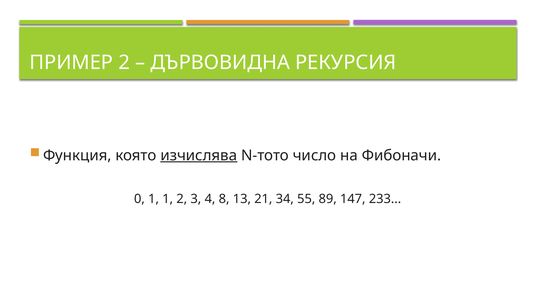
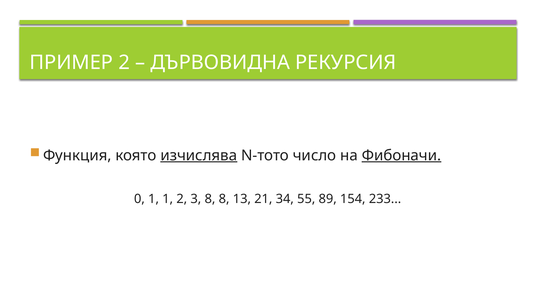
Фибоначи underline: none -> present
3 4: 4 -> 8
147: 147 -> 154
